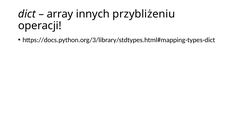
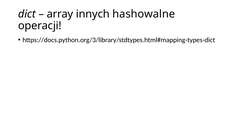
przybliżeniu: przybliżeniu -> hashowalne
